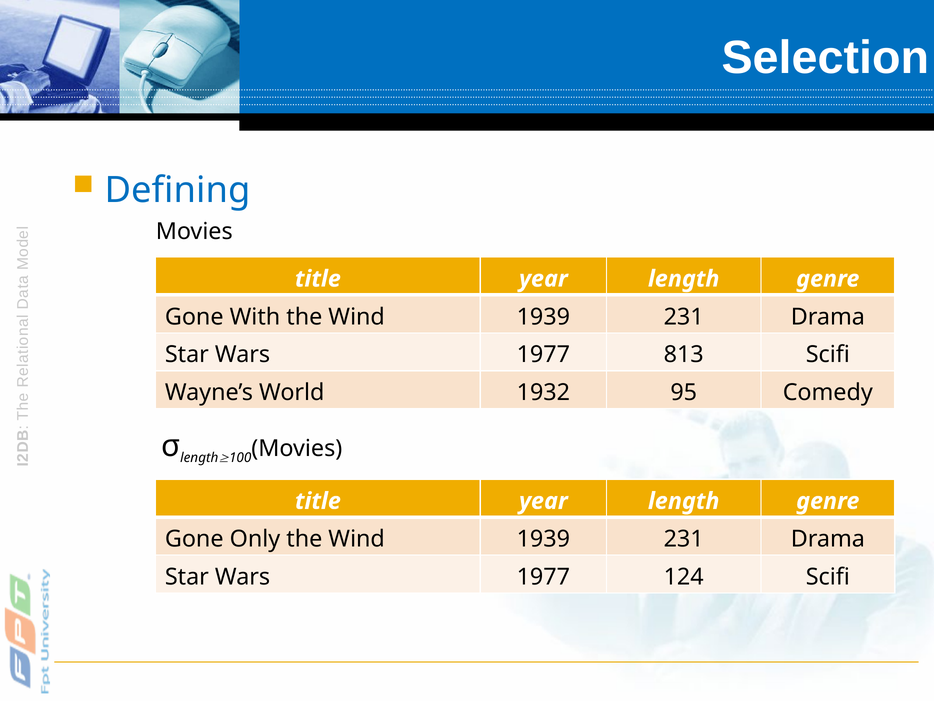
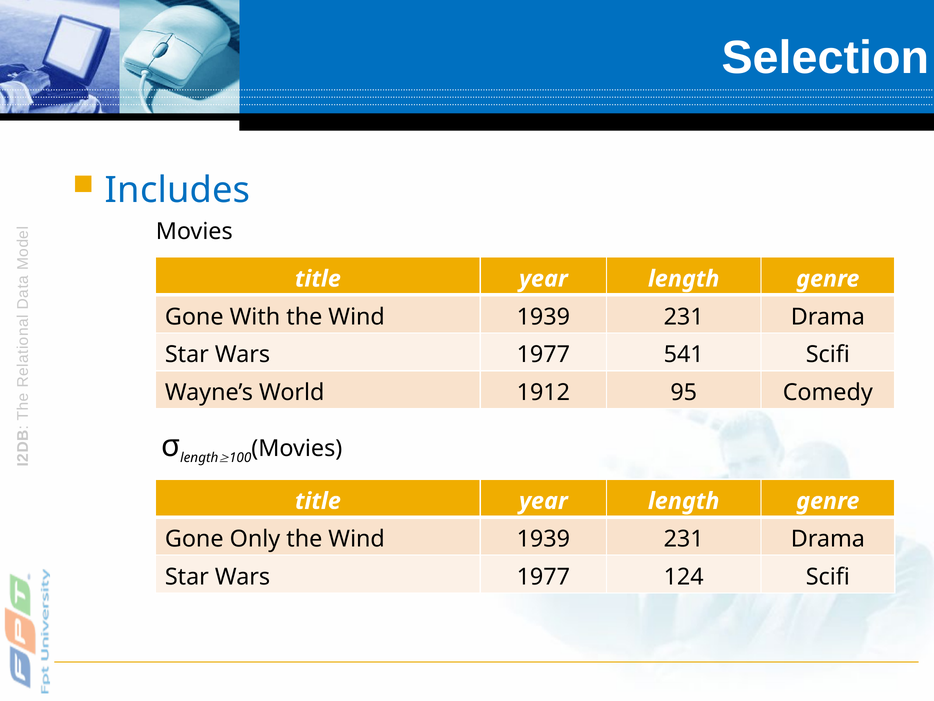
Defining: Defining -> Includes
813: 813 -> 541
1932: 1932 -> 1912
